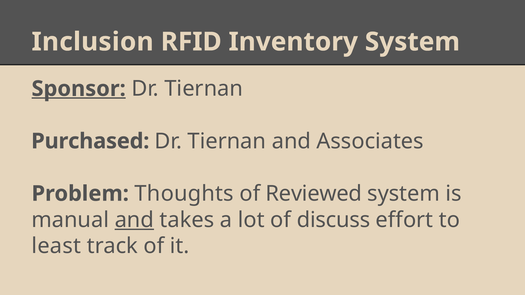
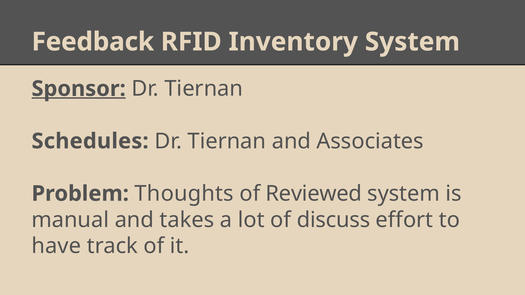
Inclusion: Inclusion -> Feedback
Purchased: Purchased -> Schedules
and at (134, 220) underline: present -> none
least: least -> have
